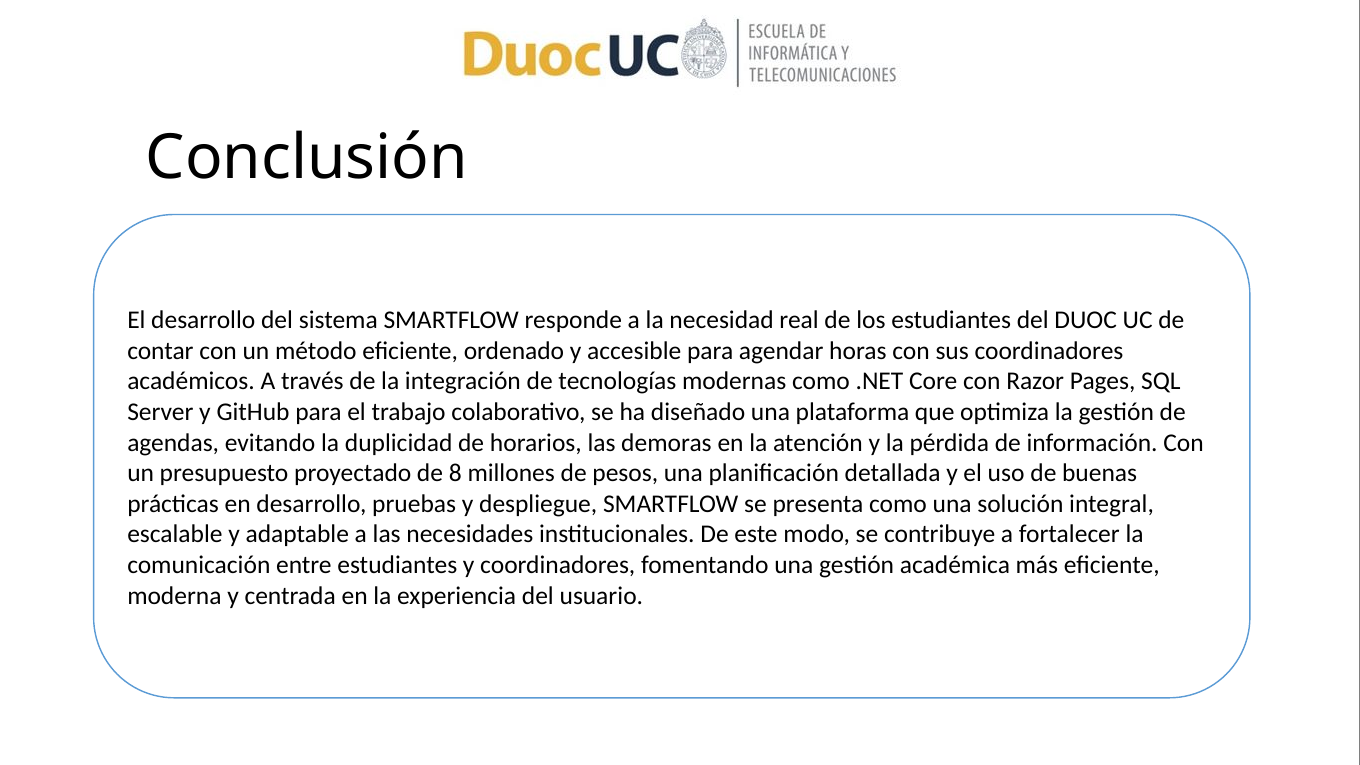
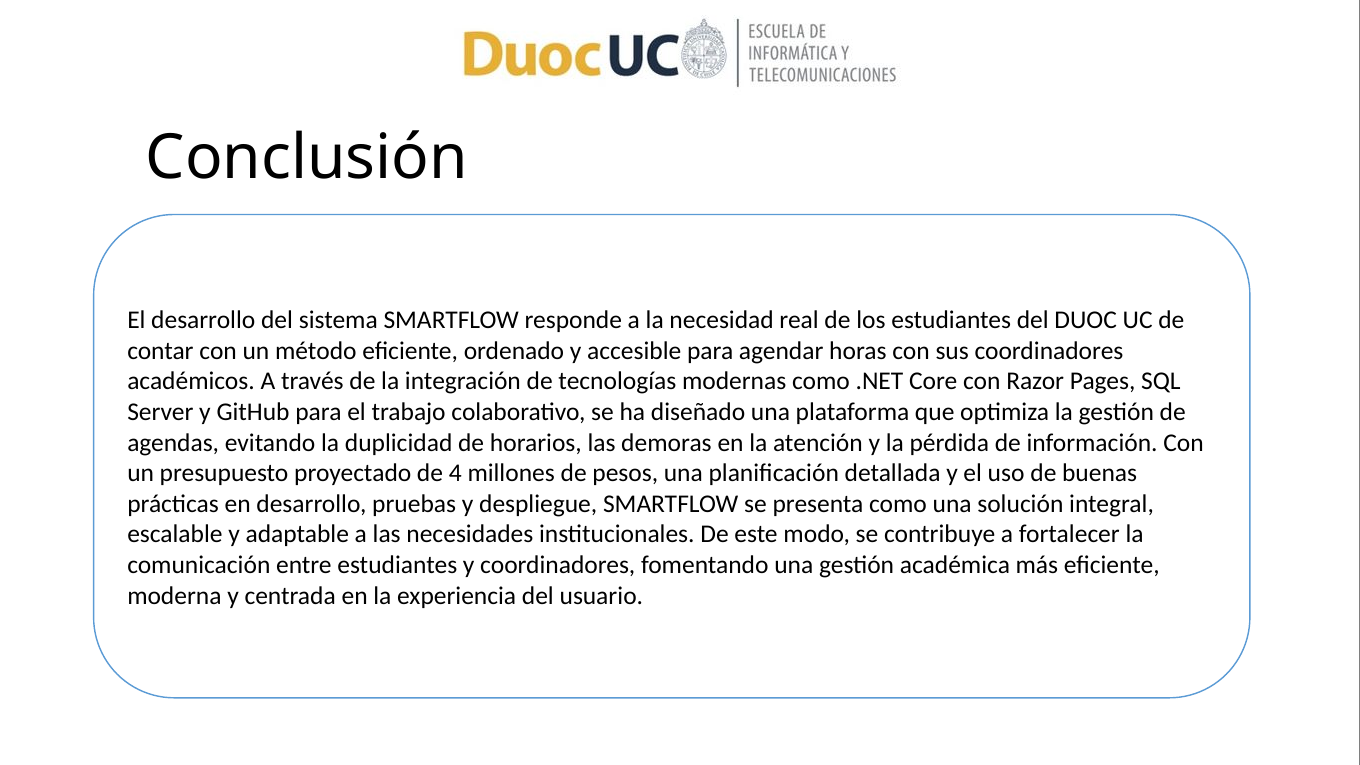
8: 8 -> 4
